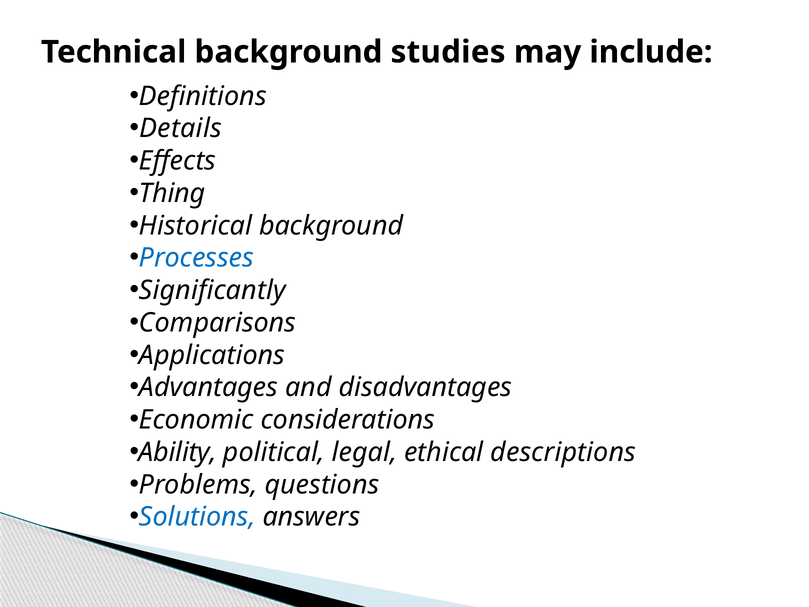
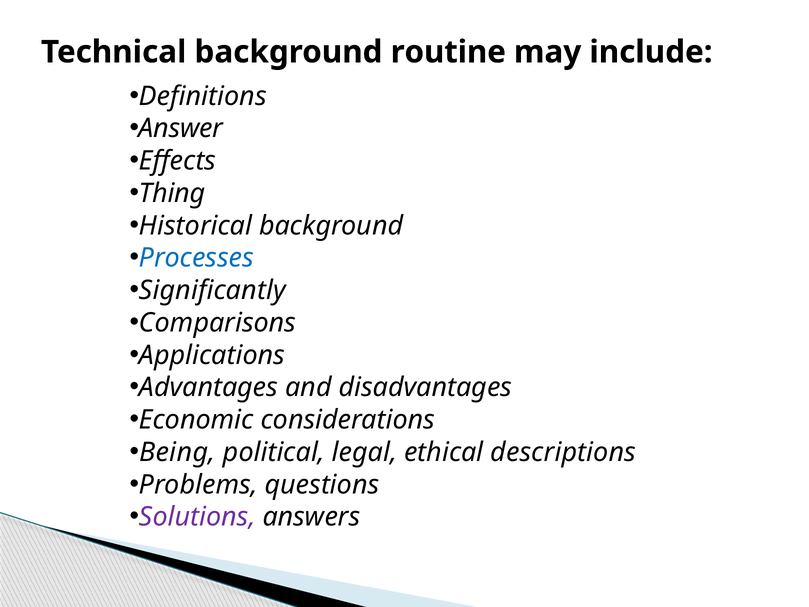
studies: studies -> routine
Details: Details -> Answer
Ability: Ability -> Being
Solutions colour: blue -> purple
